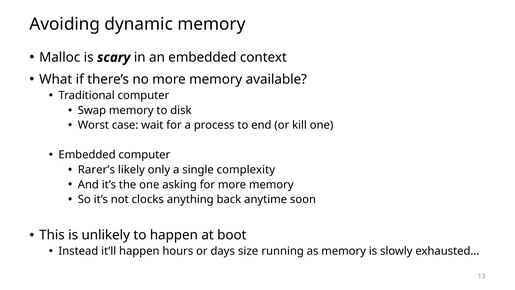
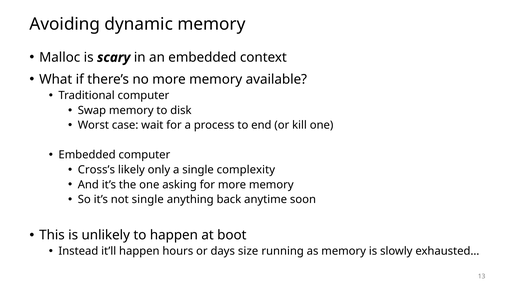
Rarer’s: Rarer’s -> Cross’s
not clocks: clocks -> single
